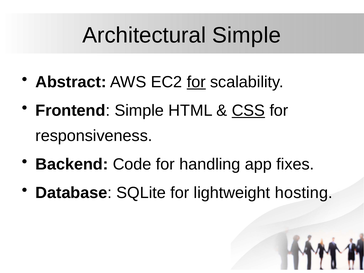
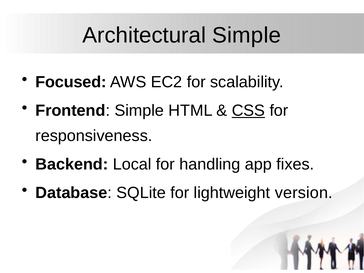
Abstract: Abstract -> Focused
for at (196, 82) underline: present -> none
Code: Code -> Local
hosting: hosting -> version
